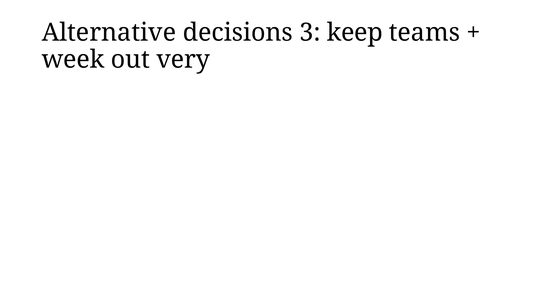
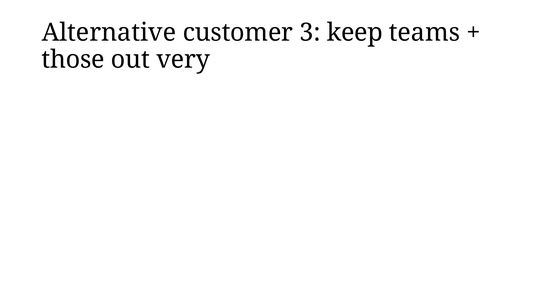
decisions: decisions -> customer
week: week -> those
